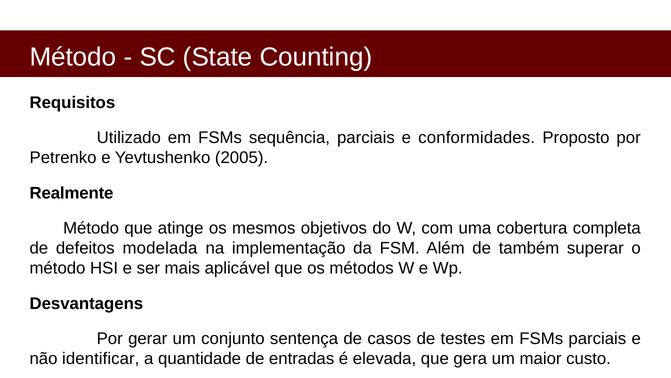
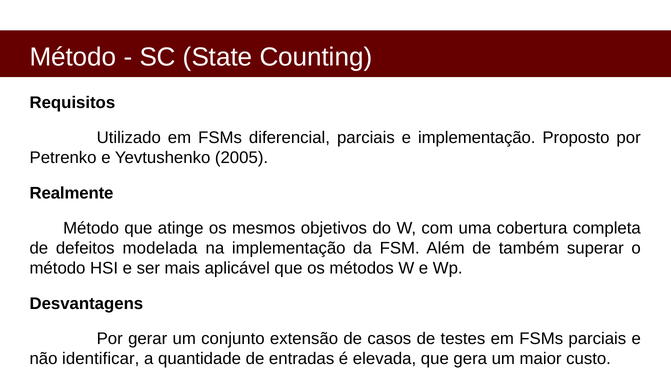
sequência: sequência -> diferencial
e conformidades: conformidades -> implementação
sentença: sentença -> extensão
